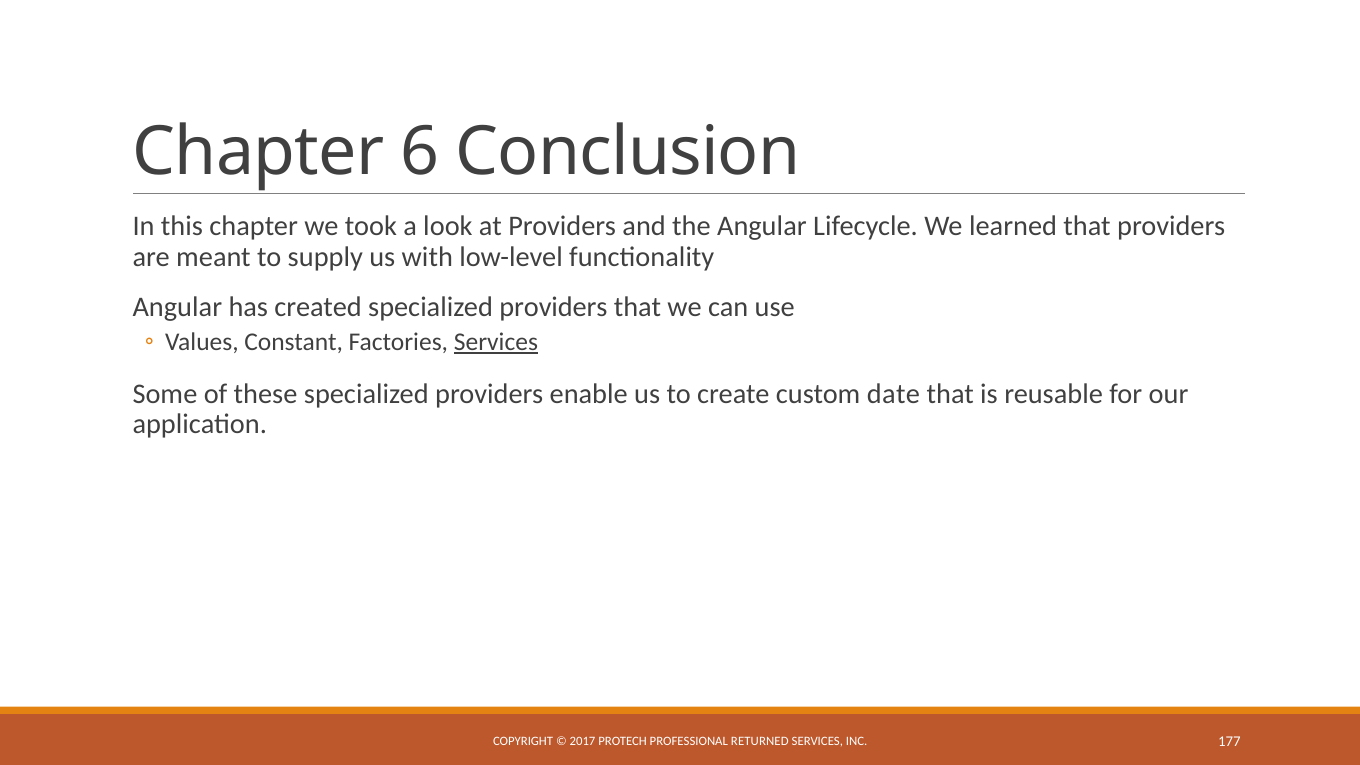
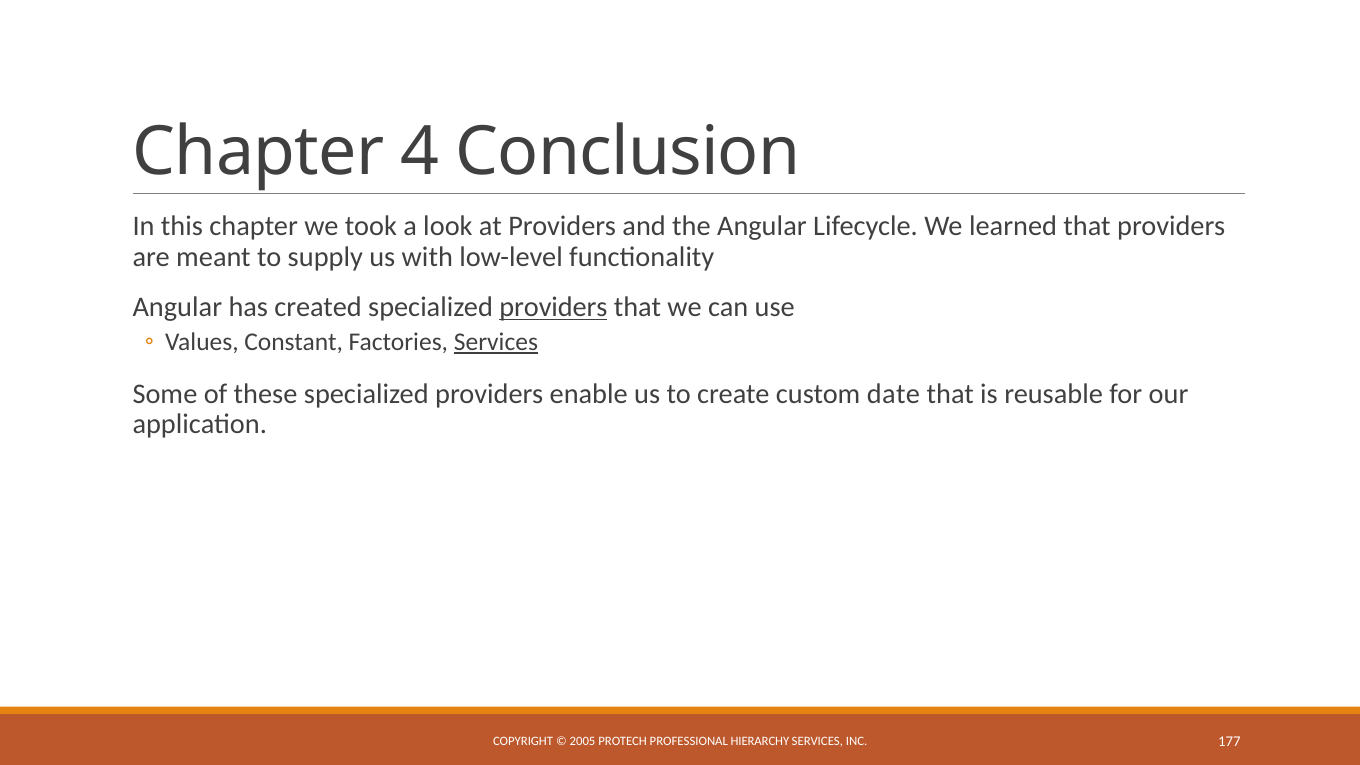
6: 6 -> 4
providers at (553, 307) underline: none -> present
2017: 2017 -> 2005
RETURNED: RETURNED -> HIERARCHY
